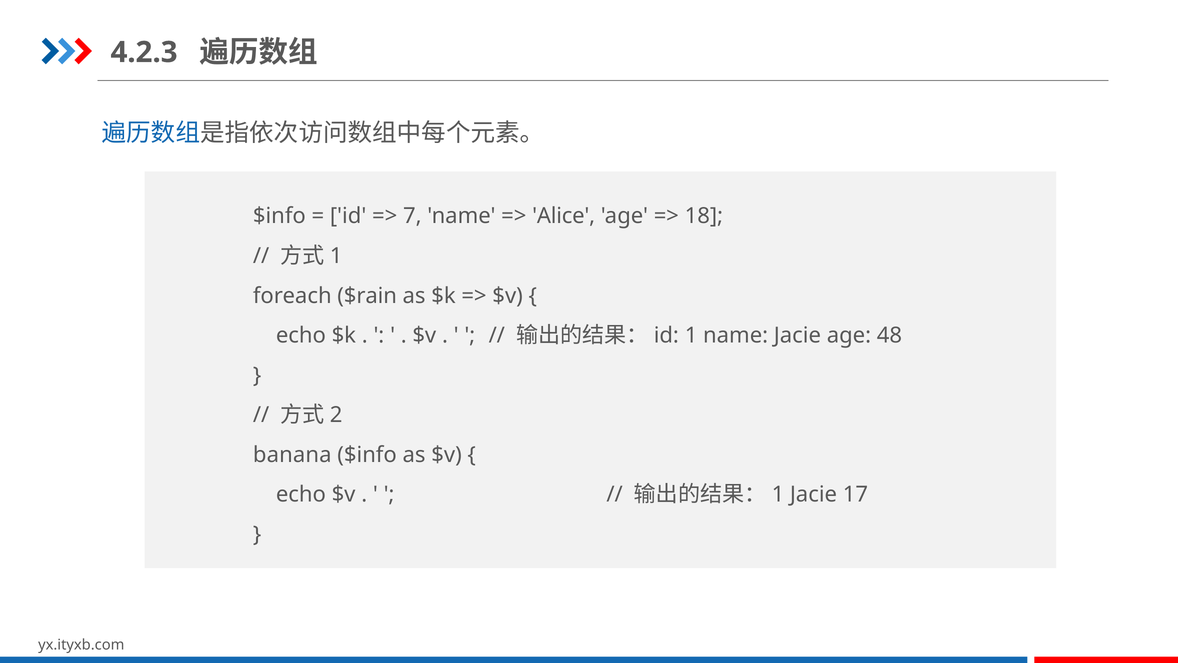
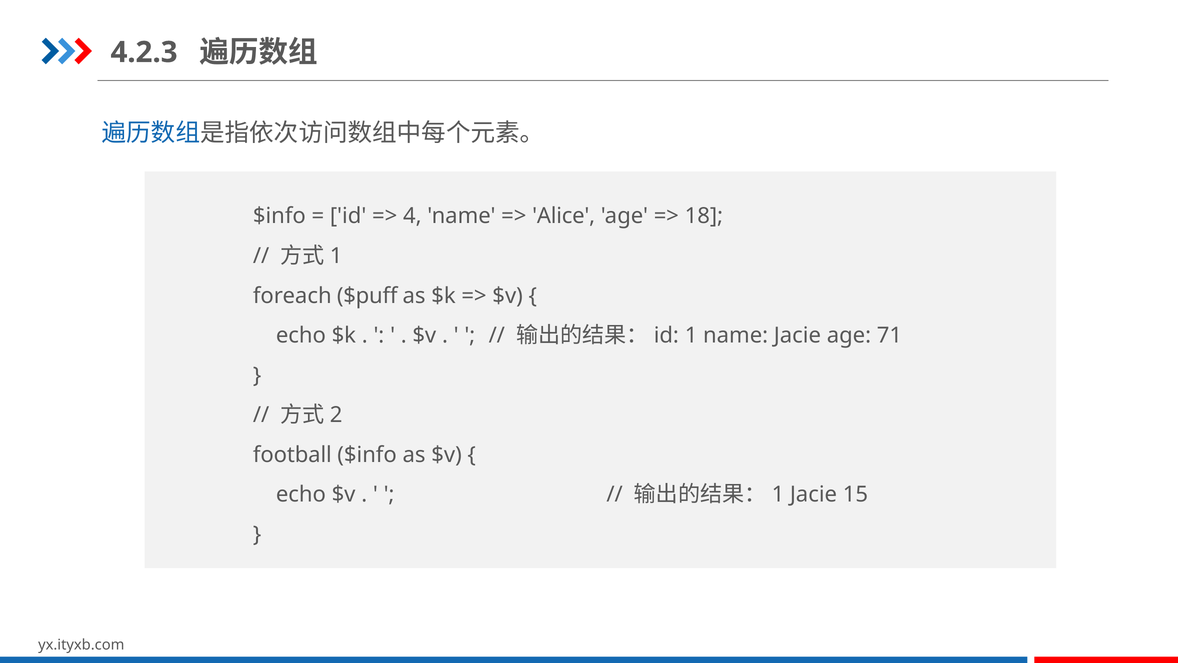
7: 7 -> 4
$rain: $rain -> $puff
48: 48 -> 71
banana: banana -> football
17: 17 -> 15
